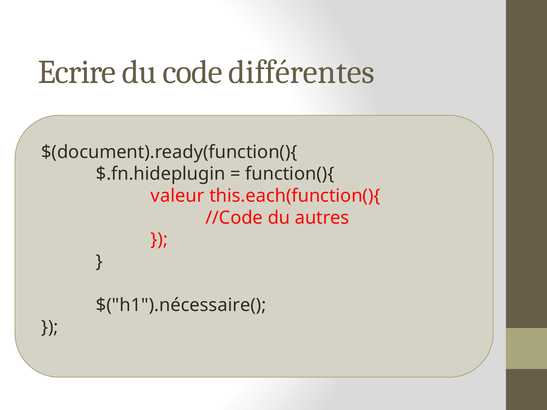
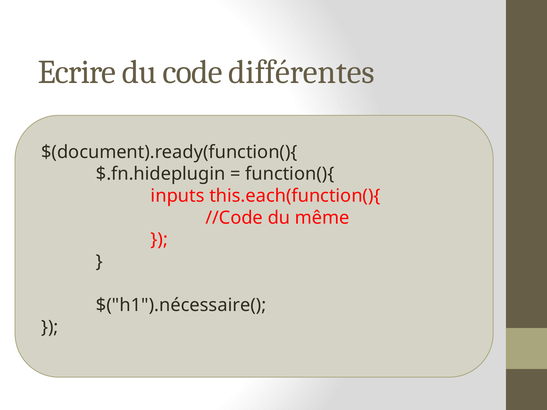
valeur: valeur -> inputs
autres: autres -> même
